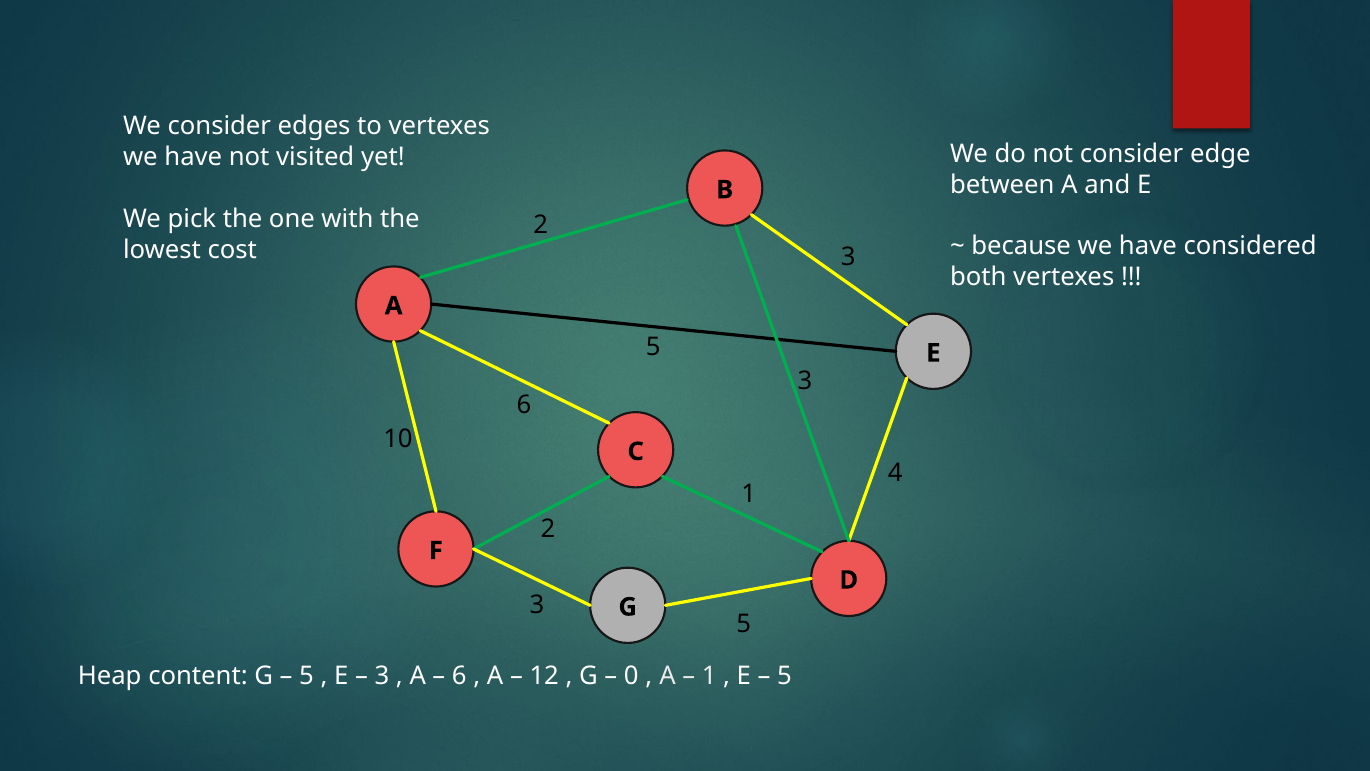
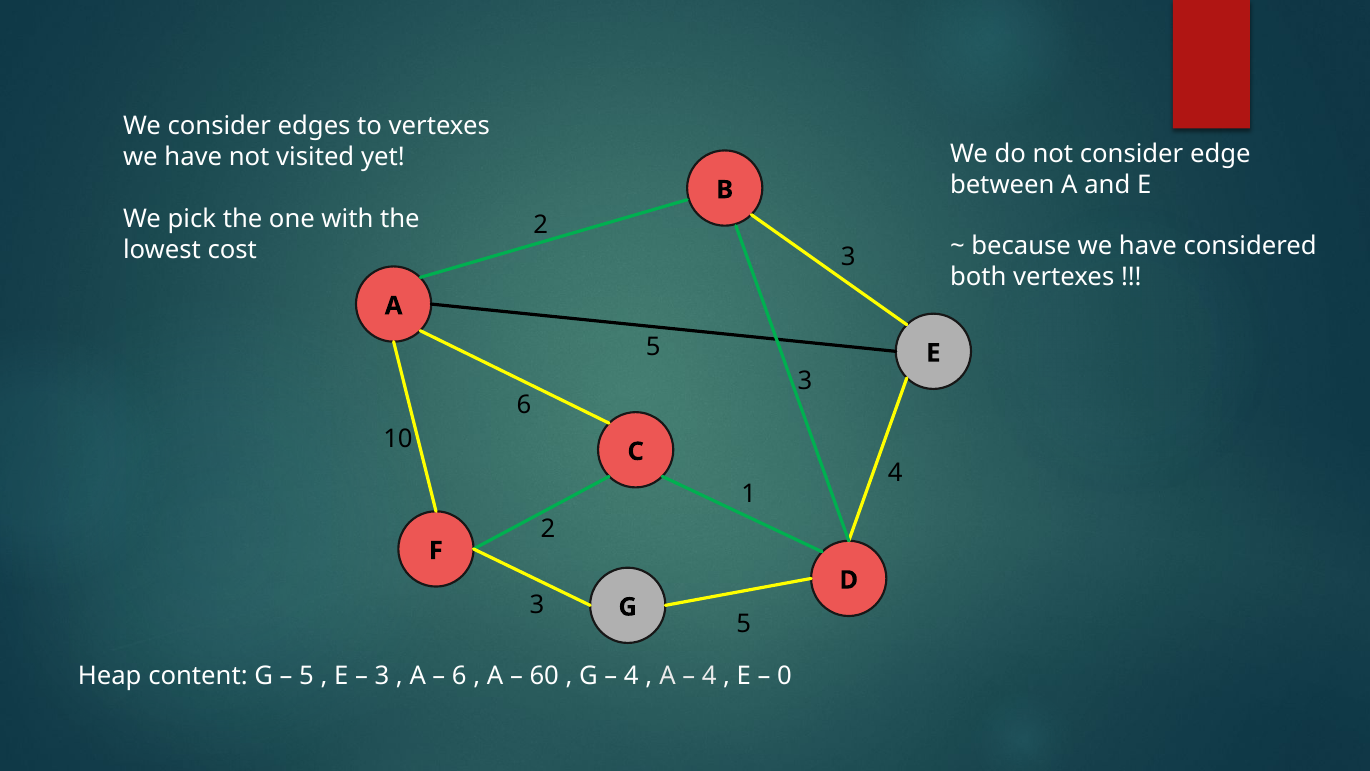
12: 12 -> 60
0 at (631, 676): 0 -> 4
1 at (709, 676): 1 -> 4
5 at (784, 676): 5 -> 0
